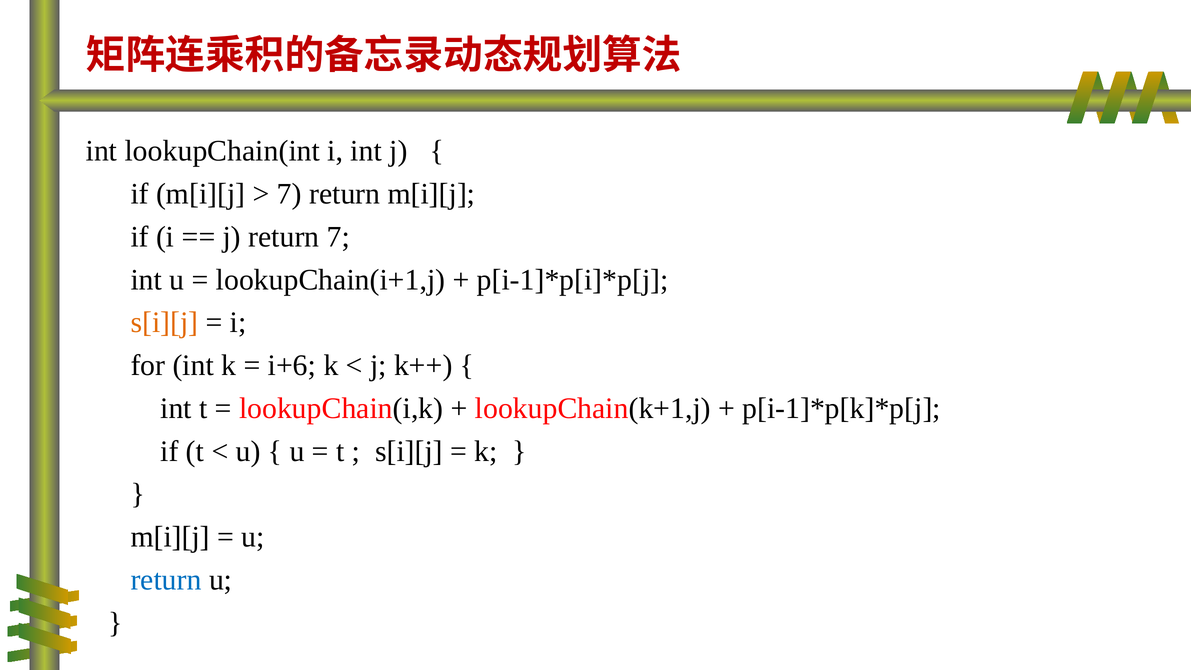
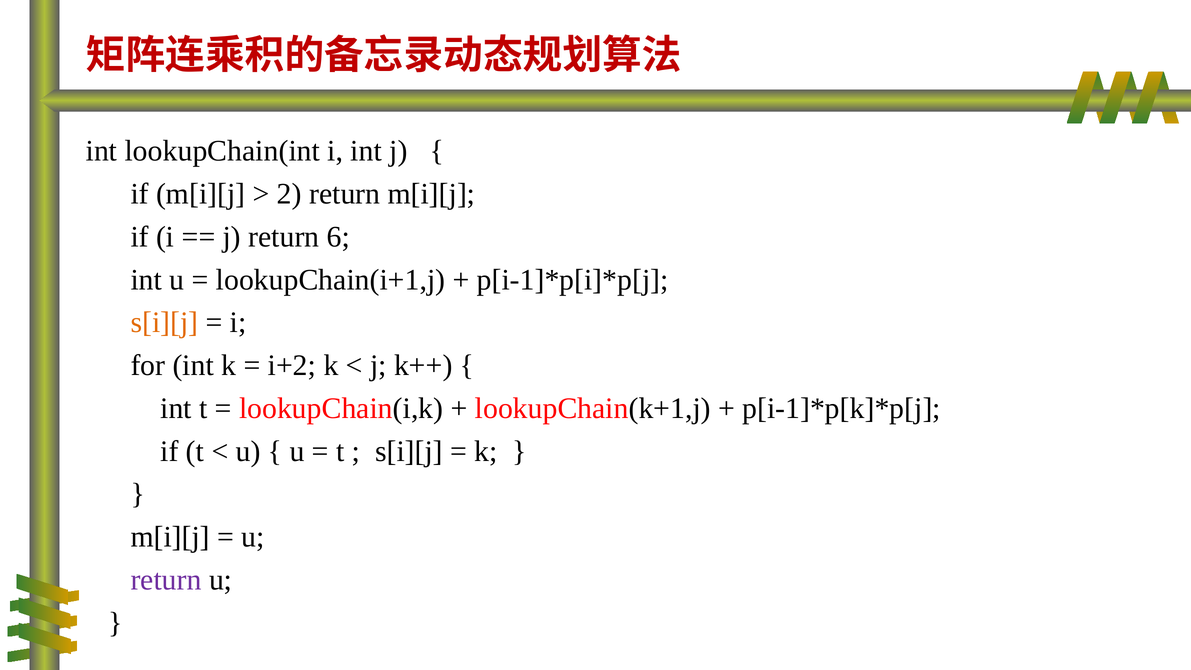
7 at (289, 194): 7 -> 2
return 7: 7 -> 6
i+6: i+6 -> i+2
return at (166, 580) colour: blue -> purple
